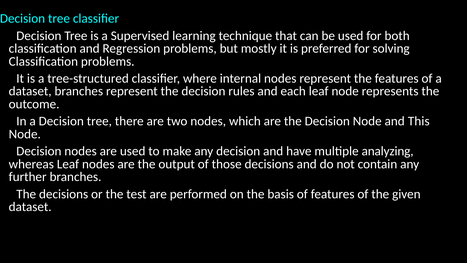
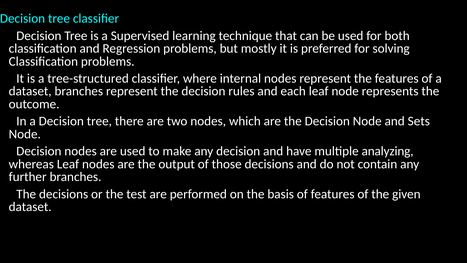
This: This -> Sets
